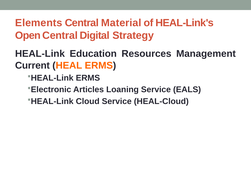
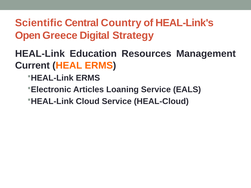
Elements: Elements -> Scientific
Material: Material -> Country
Open Central: Central -> Greece
